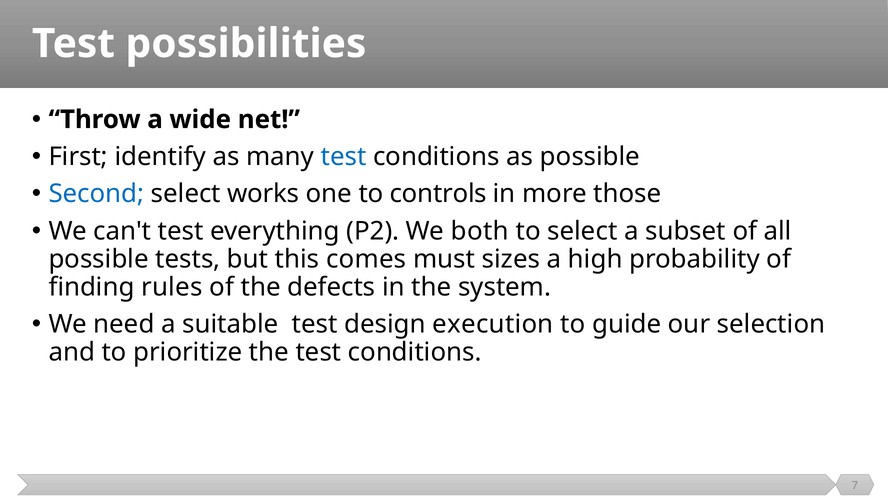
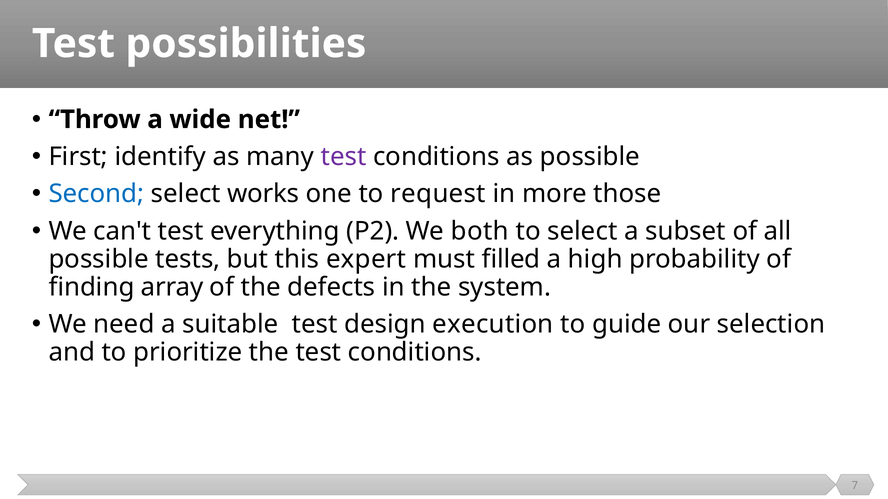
test at (344, 157) colour: blue -> purple
controls: controls -> request
comes: comes -> expert
sizes: sizes -> filled
rules: rules -> array
